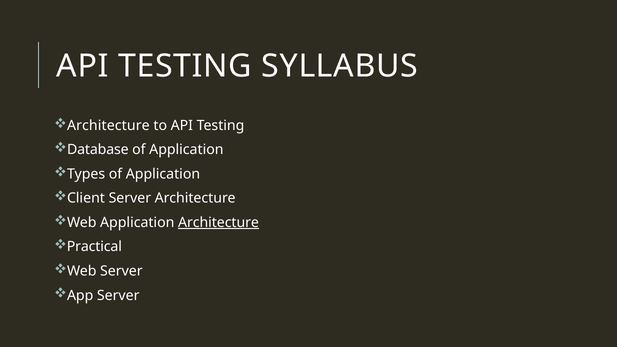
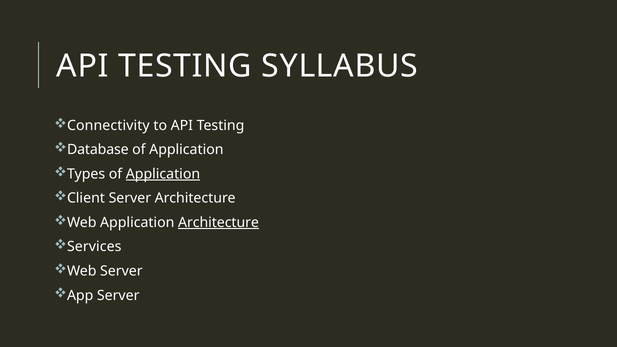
Architecture at (108, 126): Architecture -> Connectivity
Application at (163, 174) underline: none -> present
Practical: Practical -> Services
